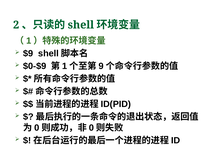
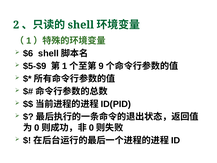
$9: $9 -> $6
$0-$9: $0-$9 -> $5-$9
